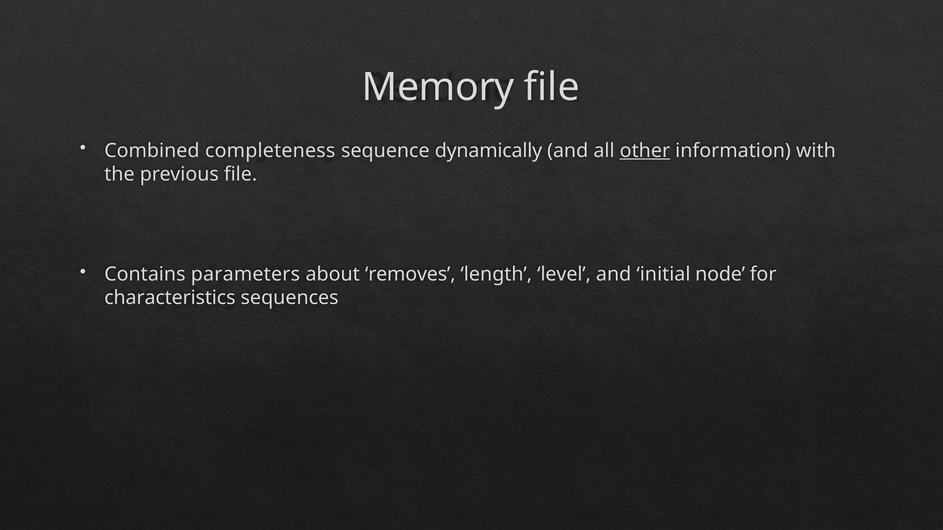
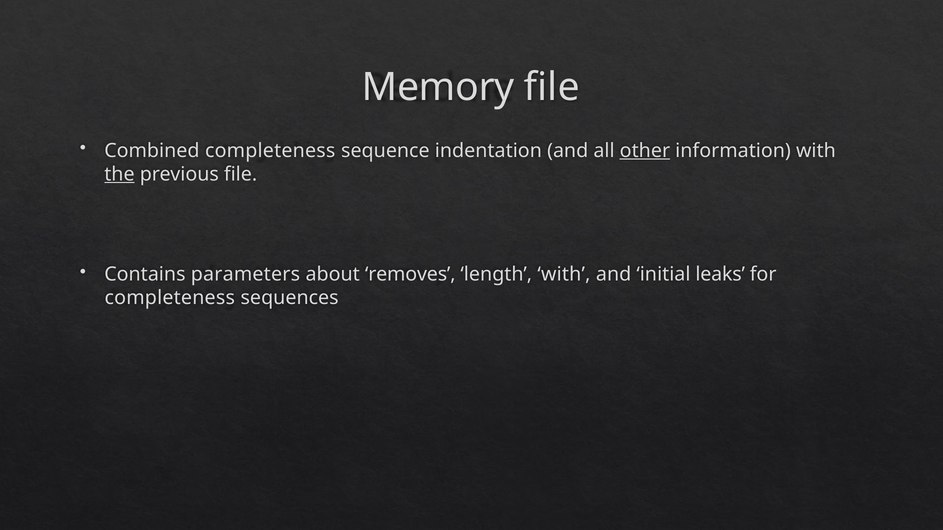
dynamically: dynamically -> indentation
the underline: none -> present
length level: level -> with
node: node -> leaks
characteristics at (170, 298): characteristics -> completeness
